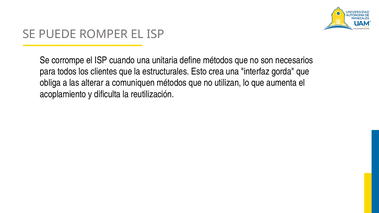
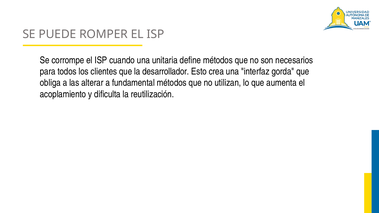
estructurales: estructurales -> desarrollador
comuniquen: comuniquen -> fundamental
